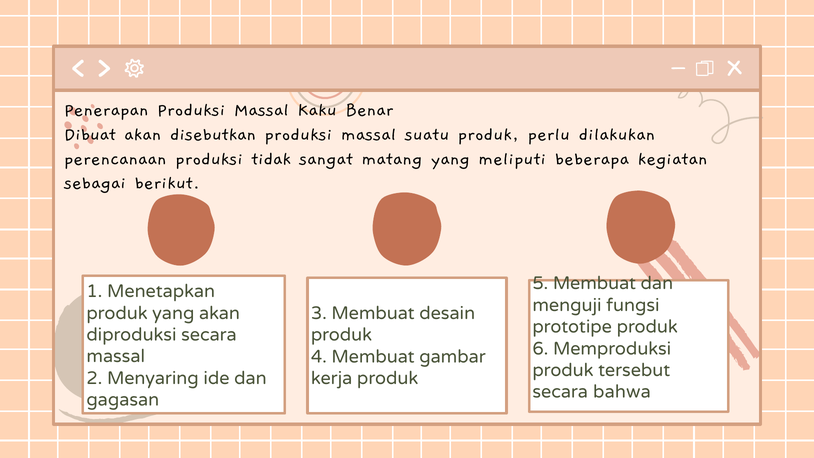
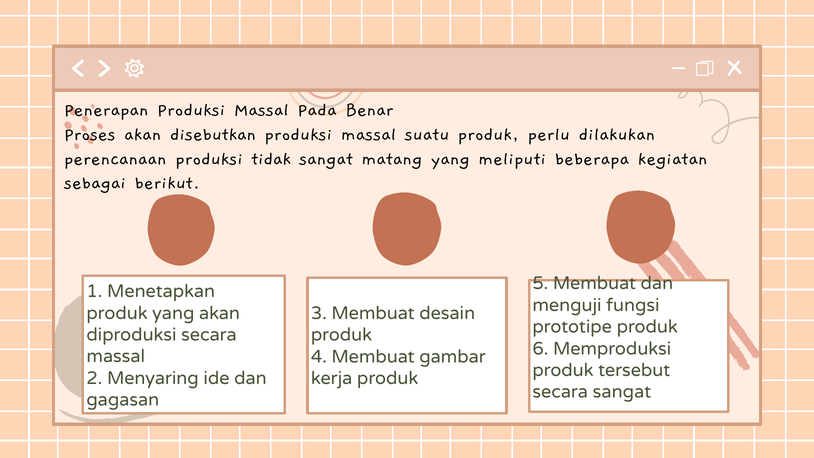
Kaku: Kaku -> Pada
Dibuat: Dibuat -> Proses
secara bahwa: bahwa -> sangat
